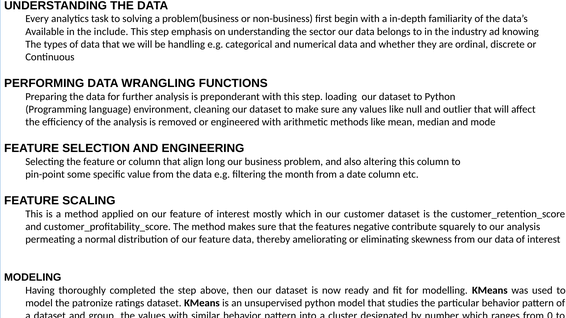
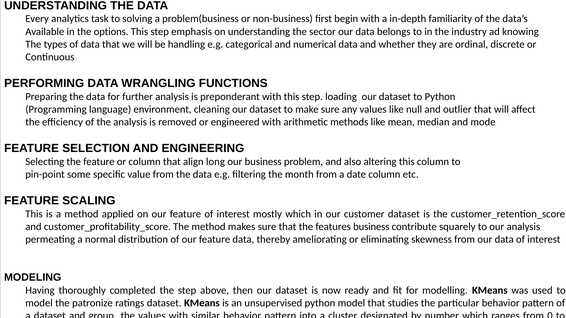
include: include -> options
features negative: negative -> business
